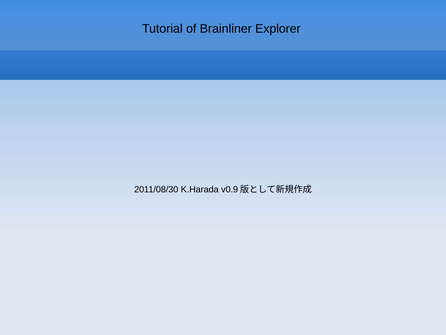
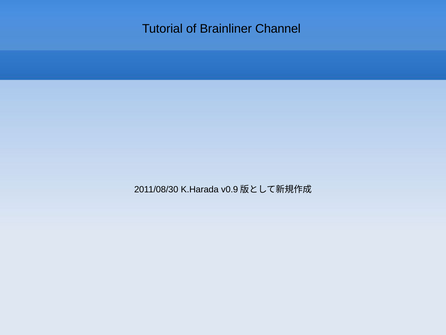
Explorer: Explorer -> Channel
